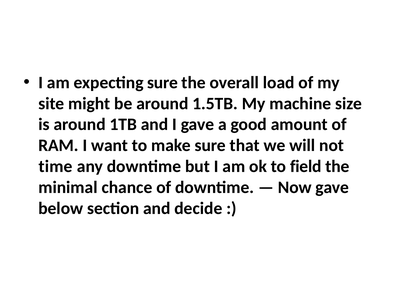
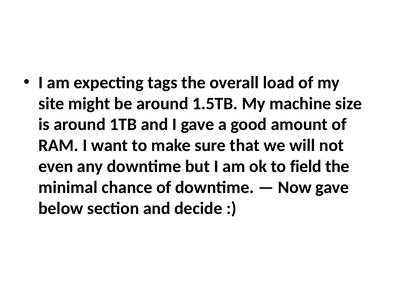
expecting sure: sure -> tags
time: time -> even
